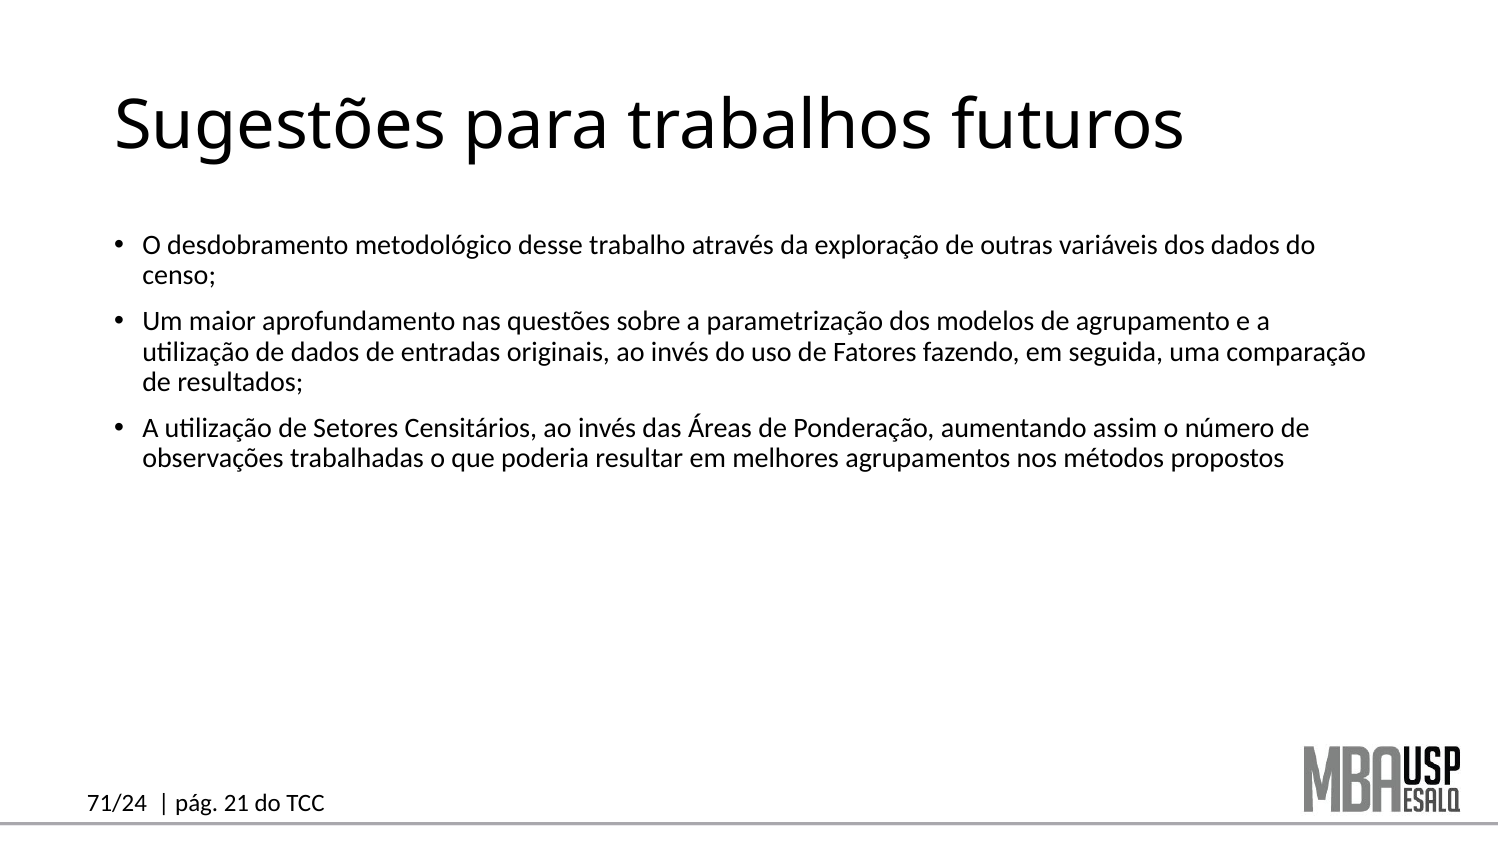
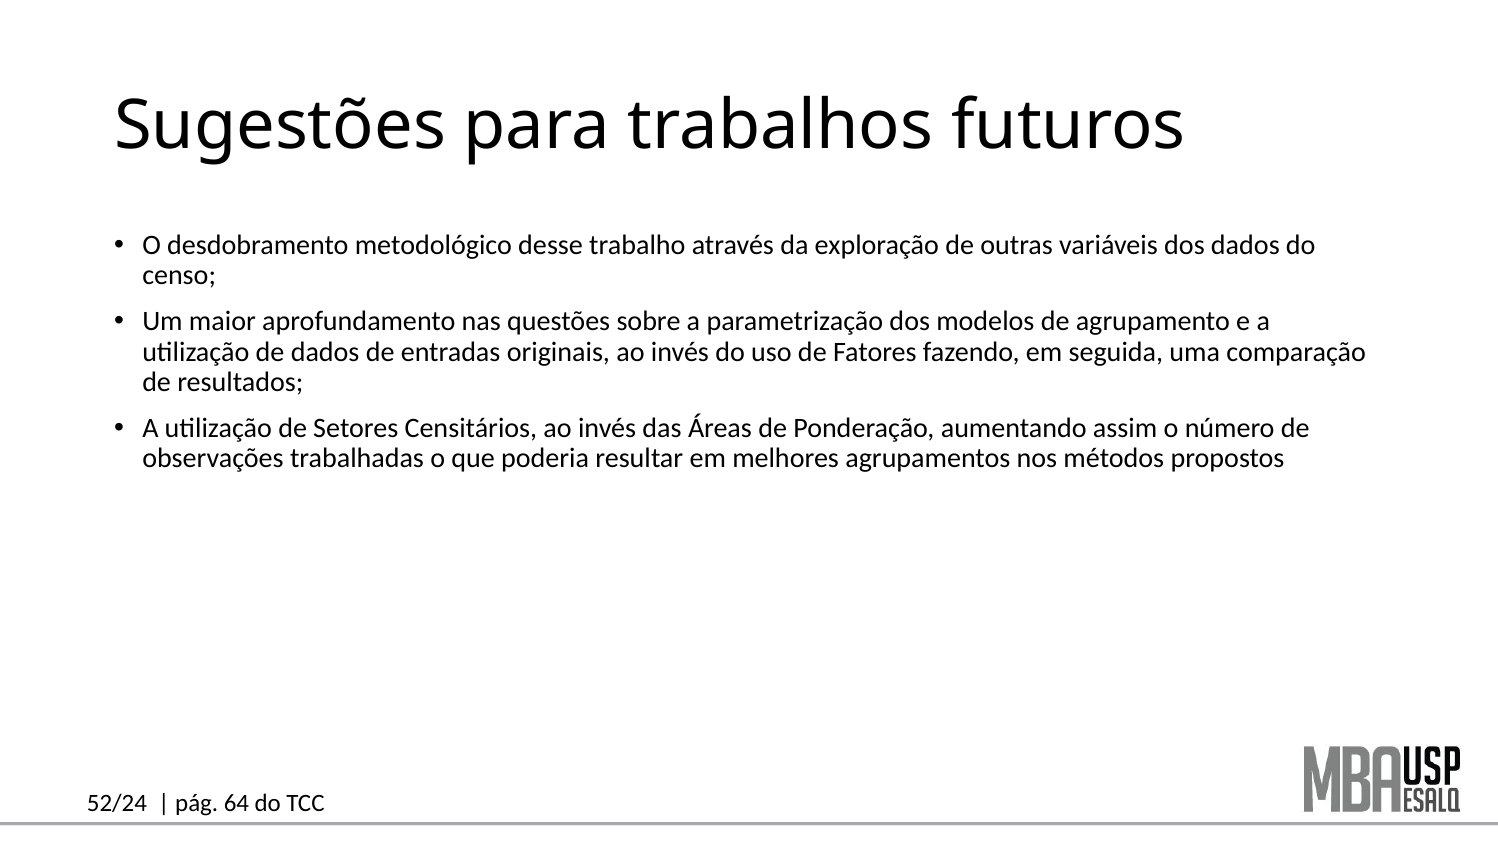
71/24: 71/24 -> 52/24
21: 21 -> 64
